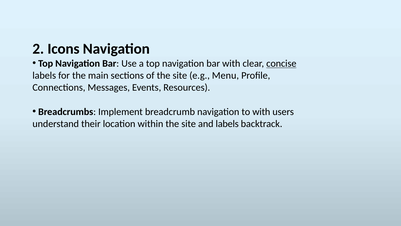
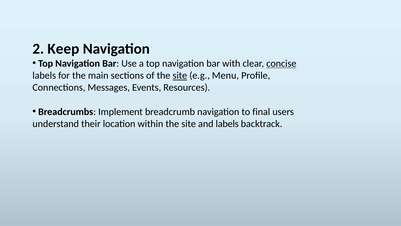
Icons: Icons -> Keep
site at (180, 75) underline: none -> present
to with: with -> final
